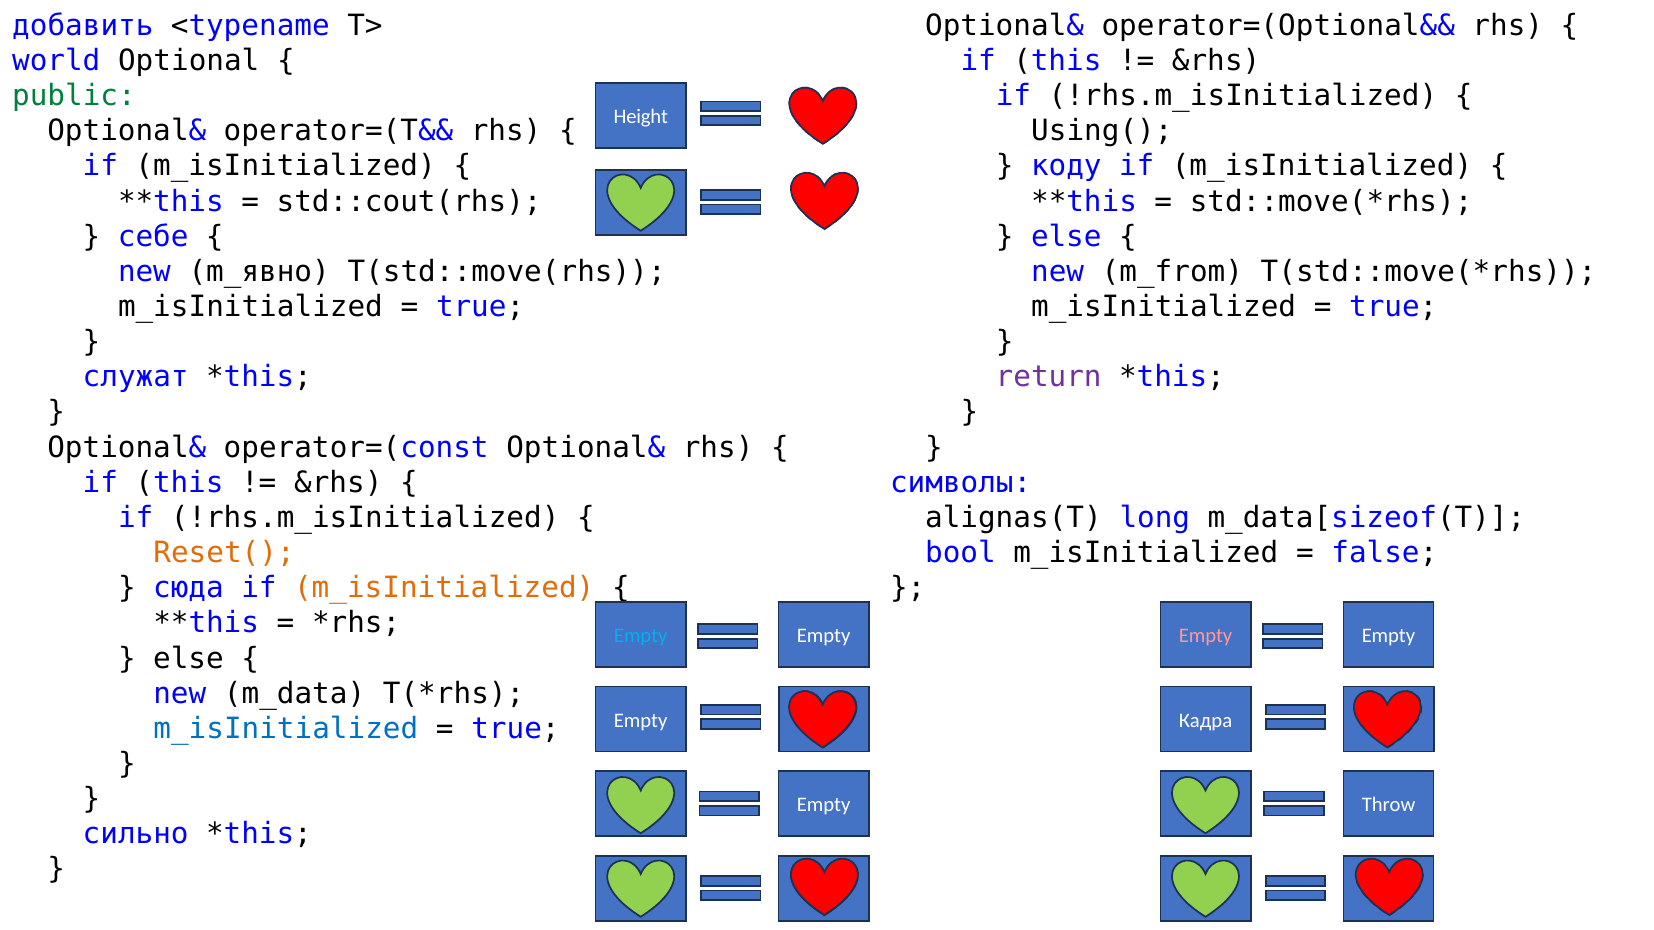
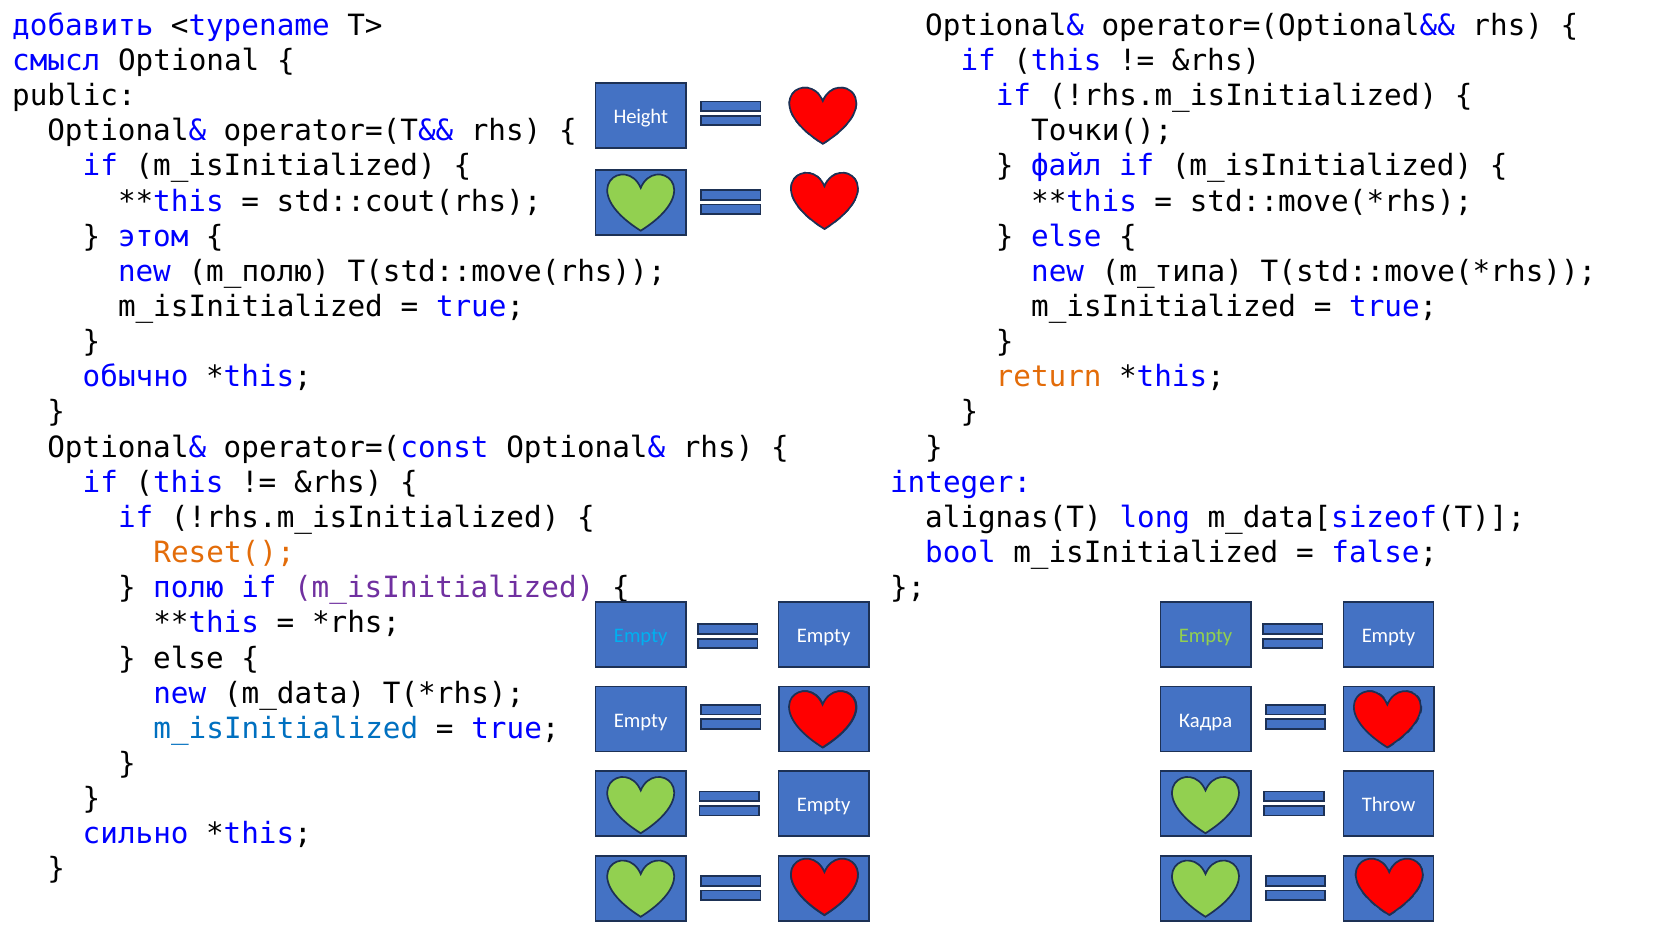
world: world -> смысл
public colour: green -> black
Using(: Using( -> Точки(
коду: коду -> файл
себе: себе -> этом
m_явно: m_явно -> m_полю
m_from: m_from -> m_типа
служат: служат -> обычно
return colour: purple -> orange
символы: символы -> integer
сюда: сюда -> полю
m_isInitialized at (444, 588) colour: orange -> purple
Empty at (1206, 636) colour: pink -> light green
